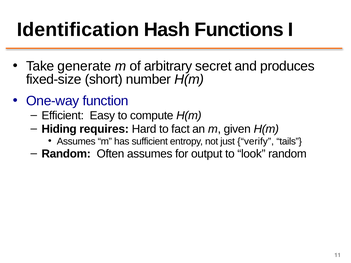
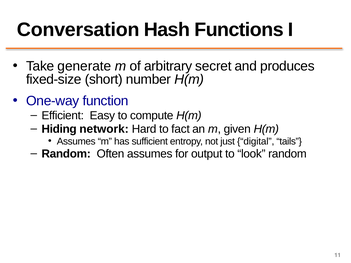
Identification: Identification -> Conversation
requires: requires -> network
verify: verify -> digital
